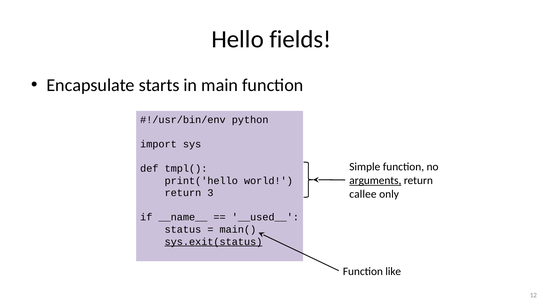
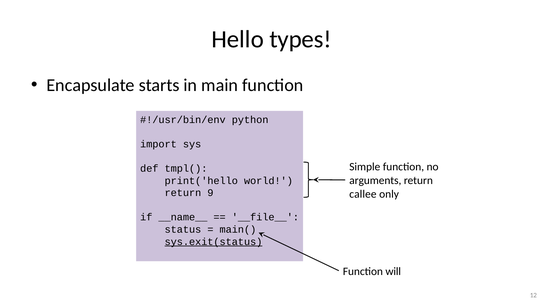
fields: fields -> types
arguments underline: present -> none
3: 3 -> 9
__used__: __used__ -> __file__
like: like -> will
